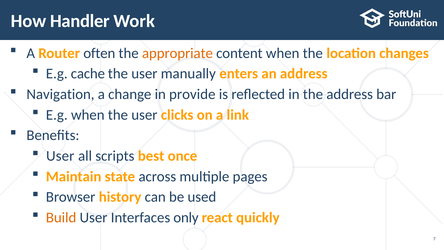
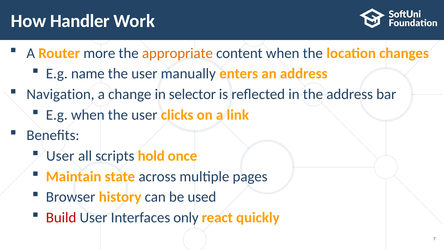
often: often -> more
cache: cache -> name
provide: provide -> selector
best: best -> hold
Build colour: orange -> red
